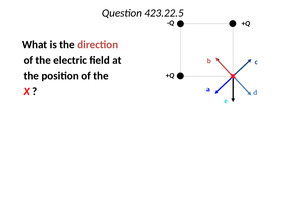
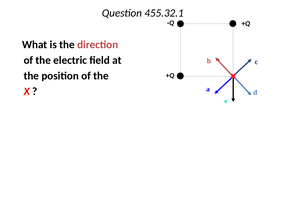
423.22.5: 423.22.5 -> 455.32.1
